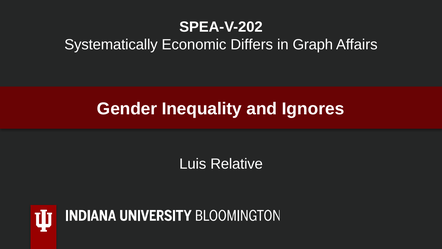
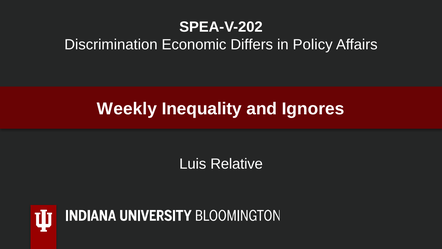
Systematically: Systematically -> Discrimination
Graph: Graph -> Policy
Gender: Gender -> Weekly
